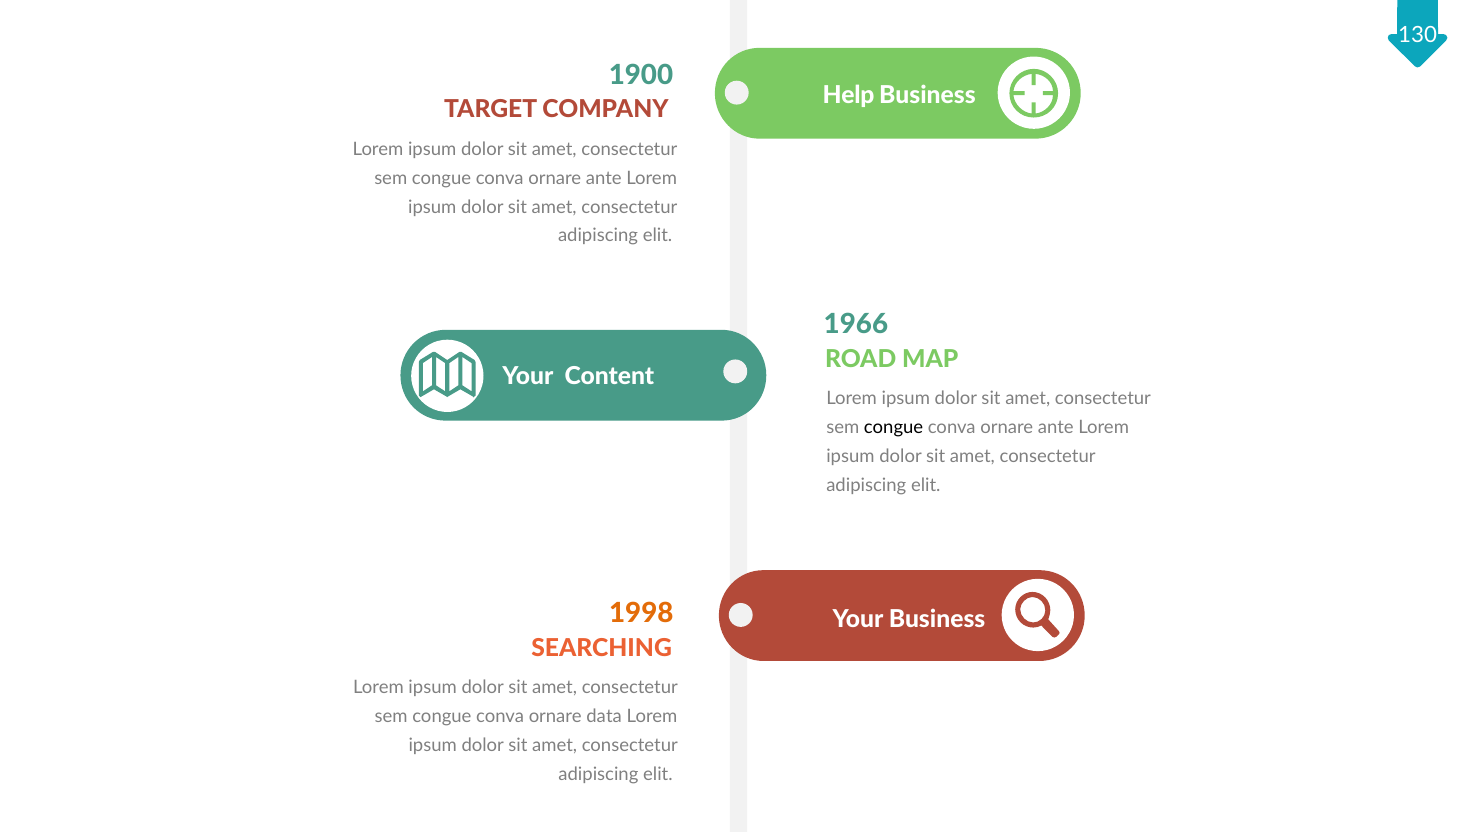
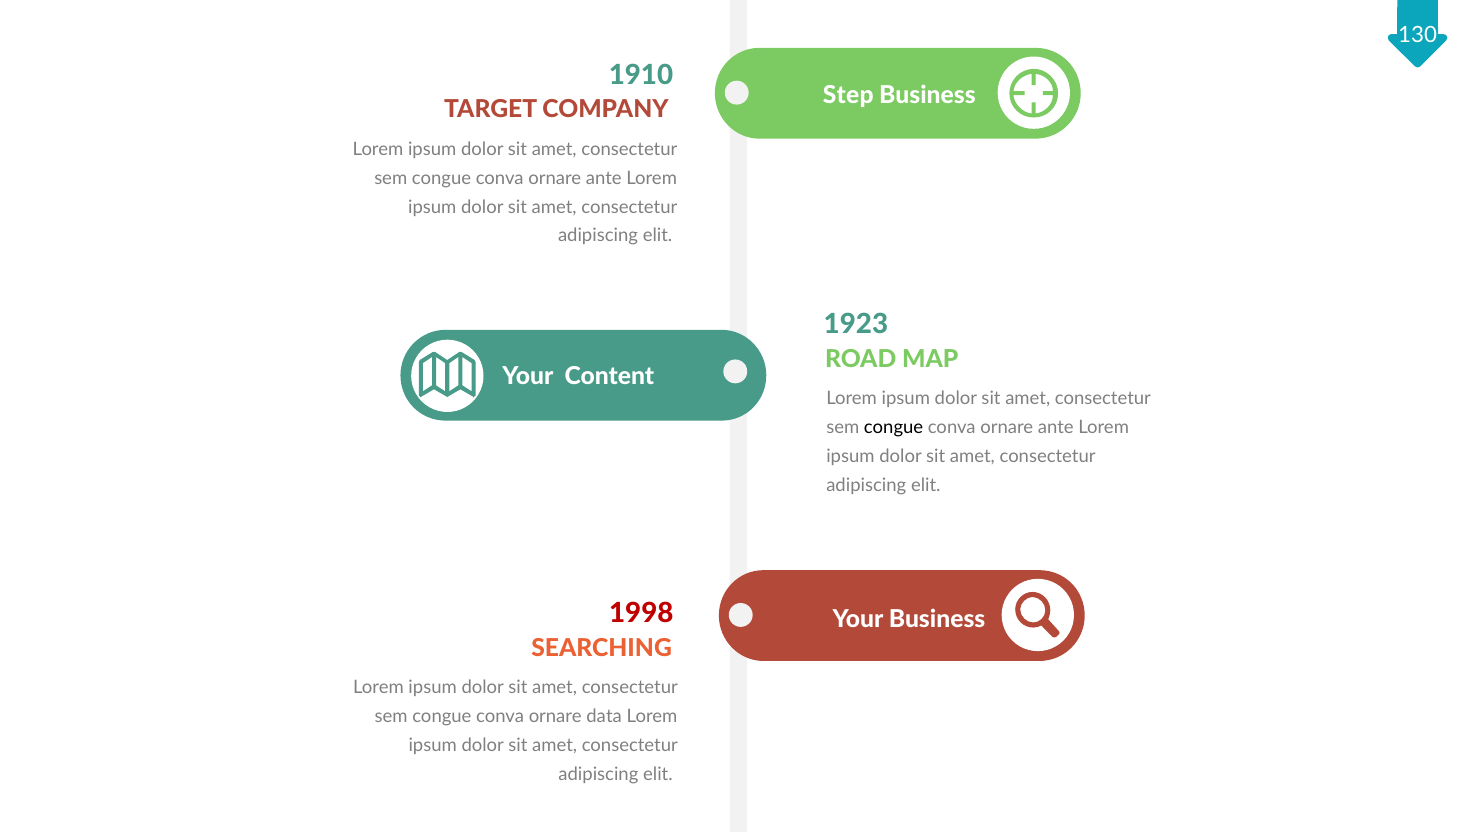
1900: 1900 -> 1910
Help: Help -> Step
1966: 1966 -> 1923
1998 colour: orange -> red
